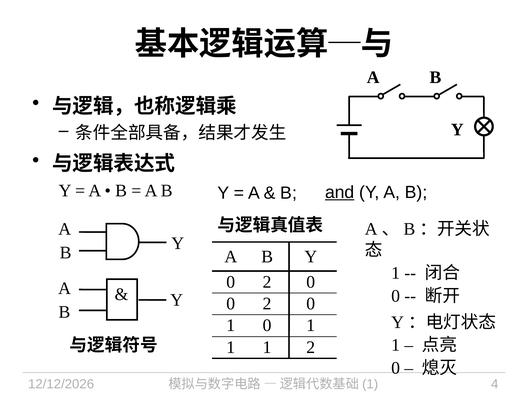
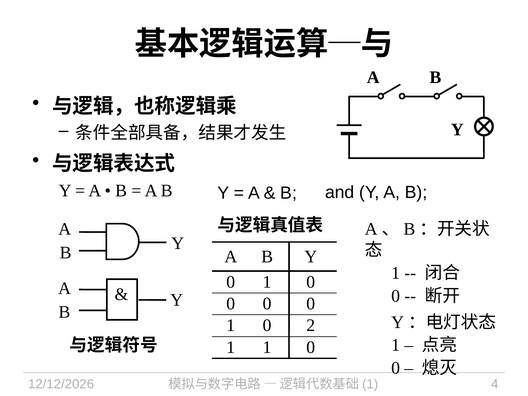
and underline: present -> none
2 at (267, 282): 2 -> 1
2 at (267, 304): 2 -> 0
1 0 1: 1 -> 2
1 1 2: 2 -> 0
